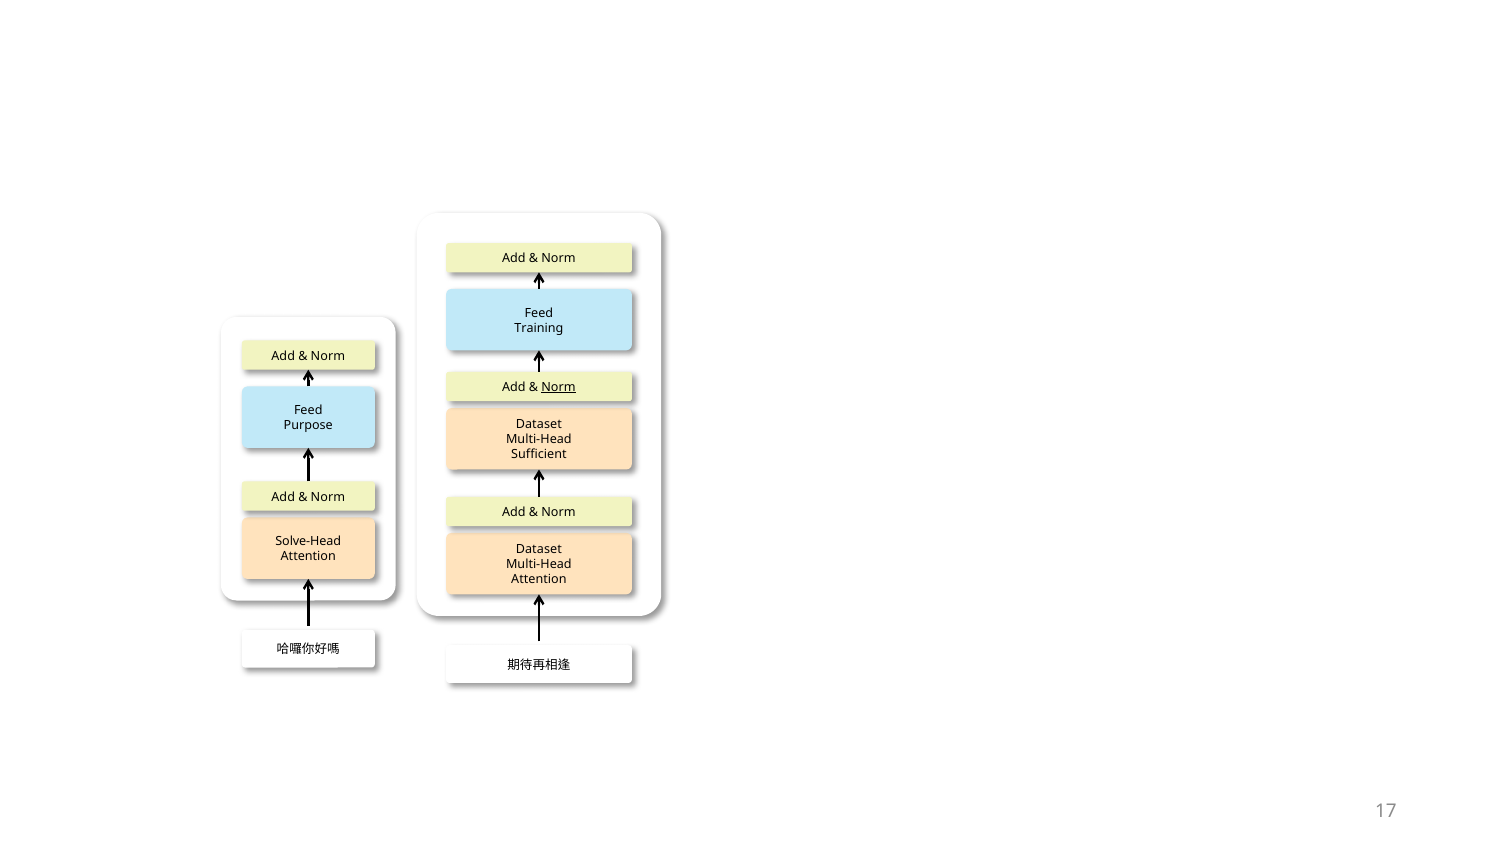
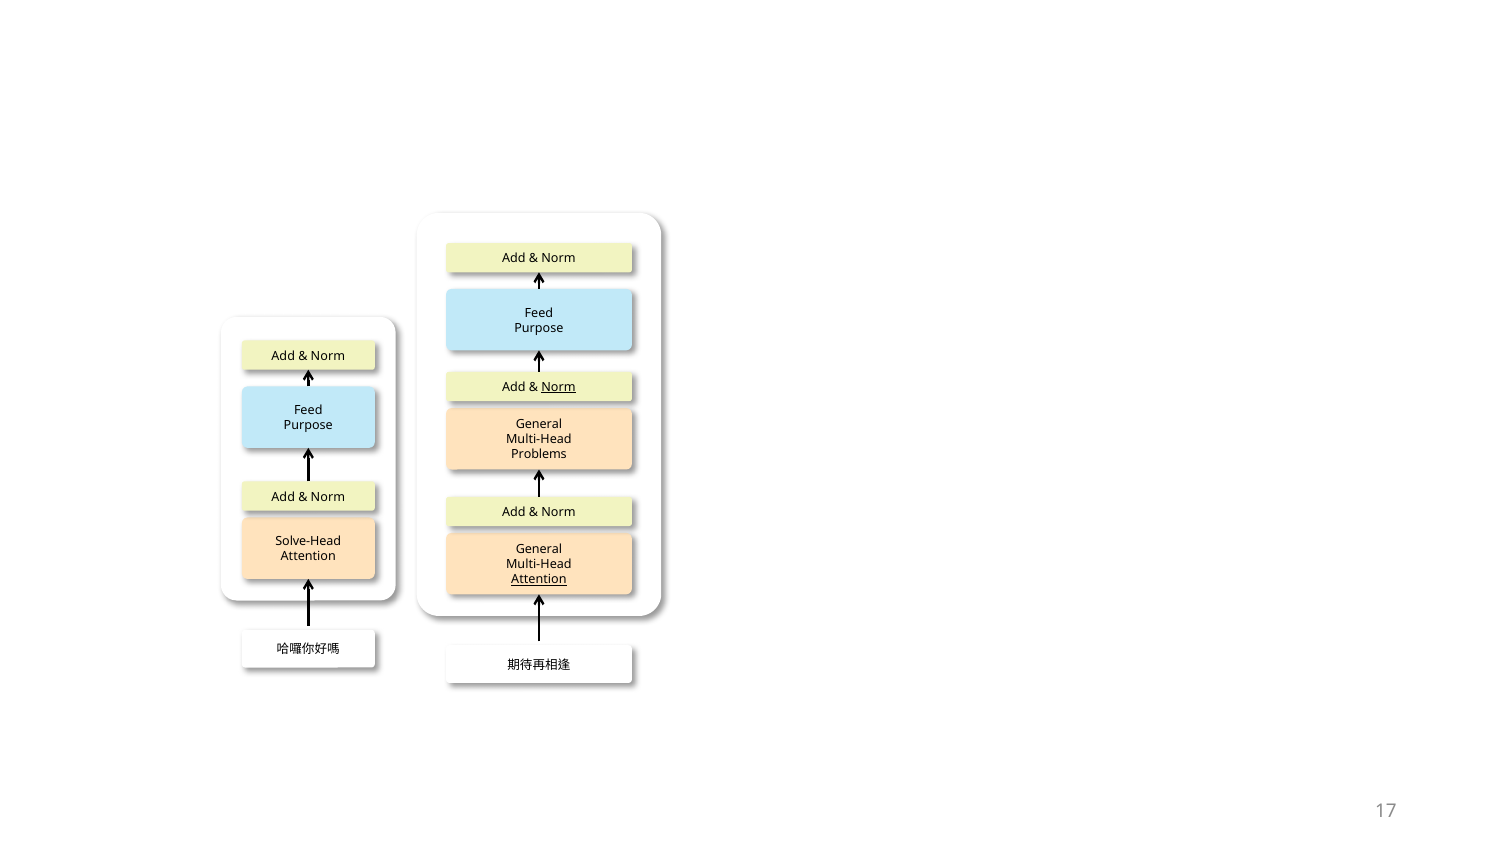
Training at (539, 328): Training -> Purpose
Dataset at (539, 424): Dataset -> General
Sufficient: Sufficient -> Problems
Dataset at (539, 549): Dataset -> General
Attention at (539, 579) underline: none -> present
